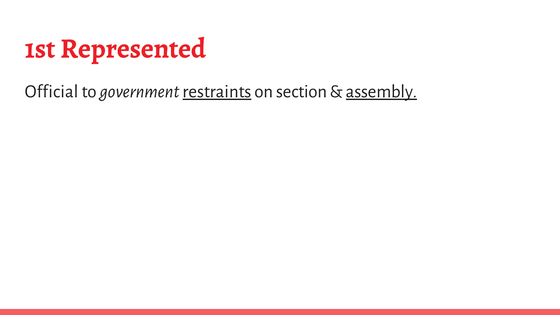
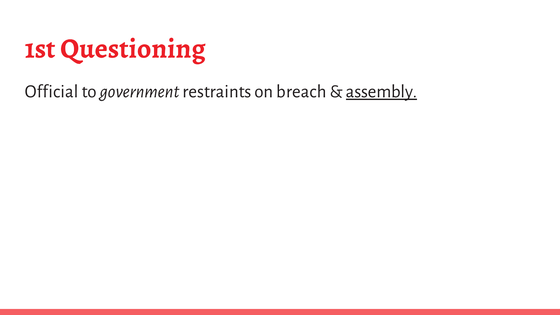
Represented: Represented -> Questioning
restraints underline: present -> none
section: section -> breach
